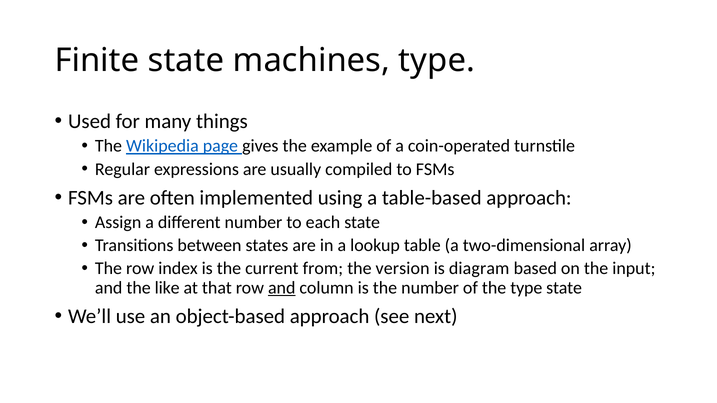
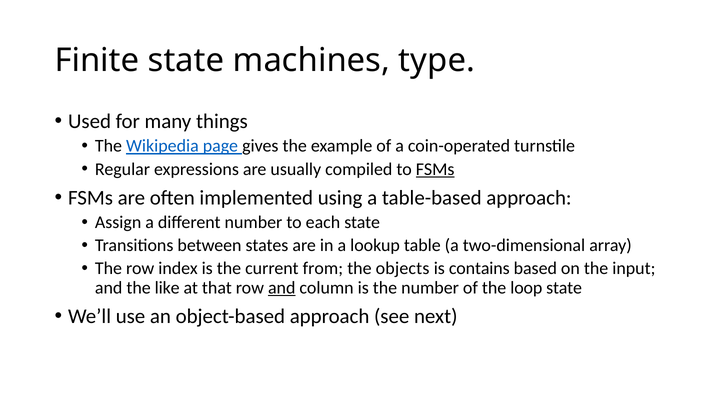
FSMs at (435, 169) underline: none -> present
version: version -> objects
diagram: diagram -> contains
the type: type -> loop
